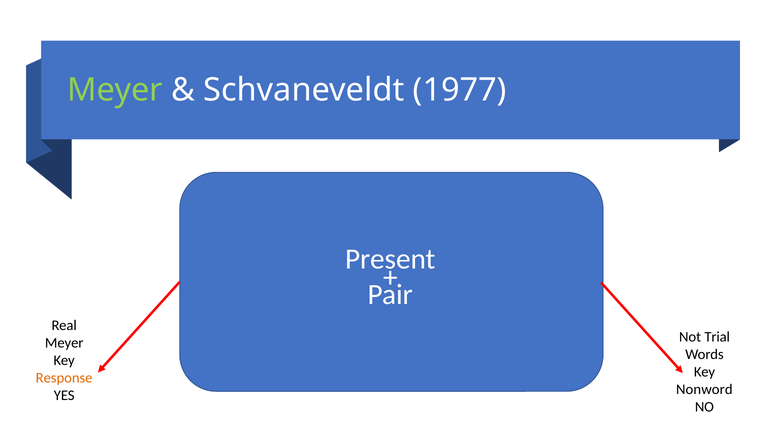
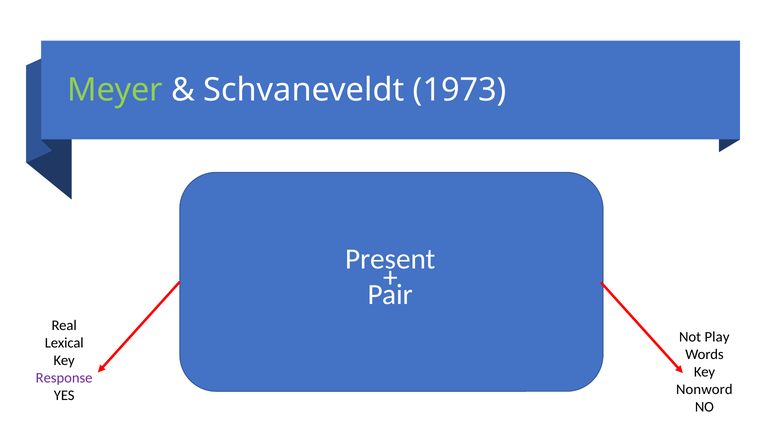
1977: 1977 -> 1973
Trial: Trial -> Play
Meyer at (64, 343): Meyer -> Lexical
Response colour: orange -> purple
